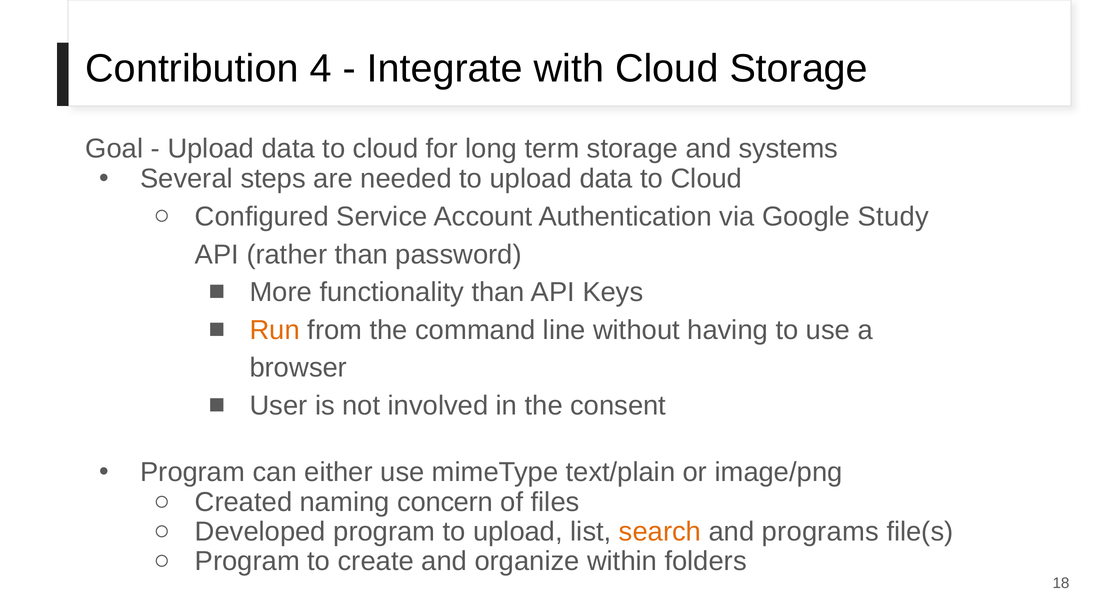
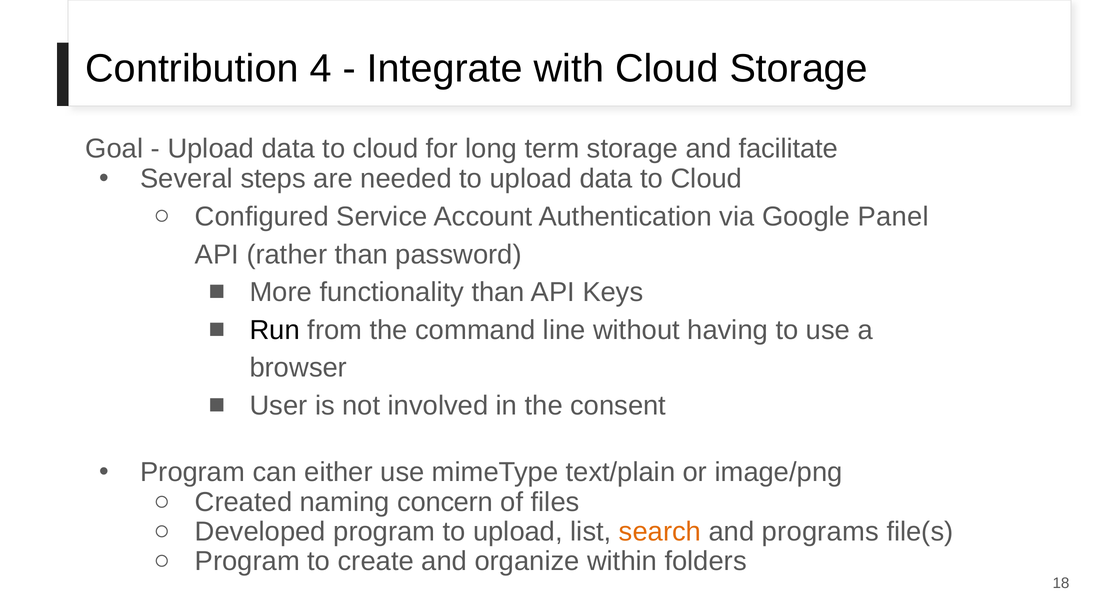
systems: systems -> facilitate
Study: Study -> Panel
Run colour: orange -> black
